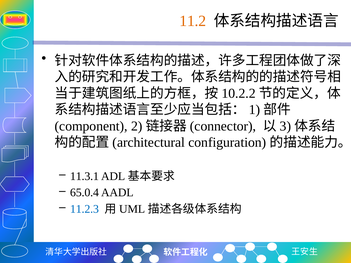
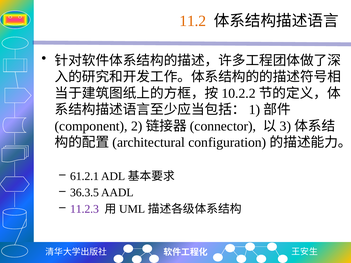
11.3.1: 11.3.1 -> 61.2.1
65.0.4: 65.0.4 -> 36.3.5
11.2.3 colour: blue -> purple
